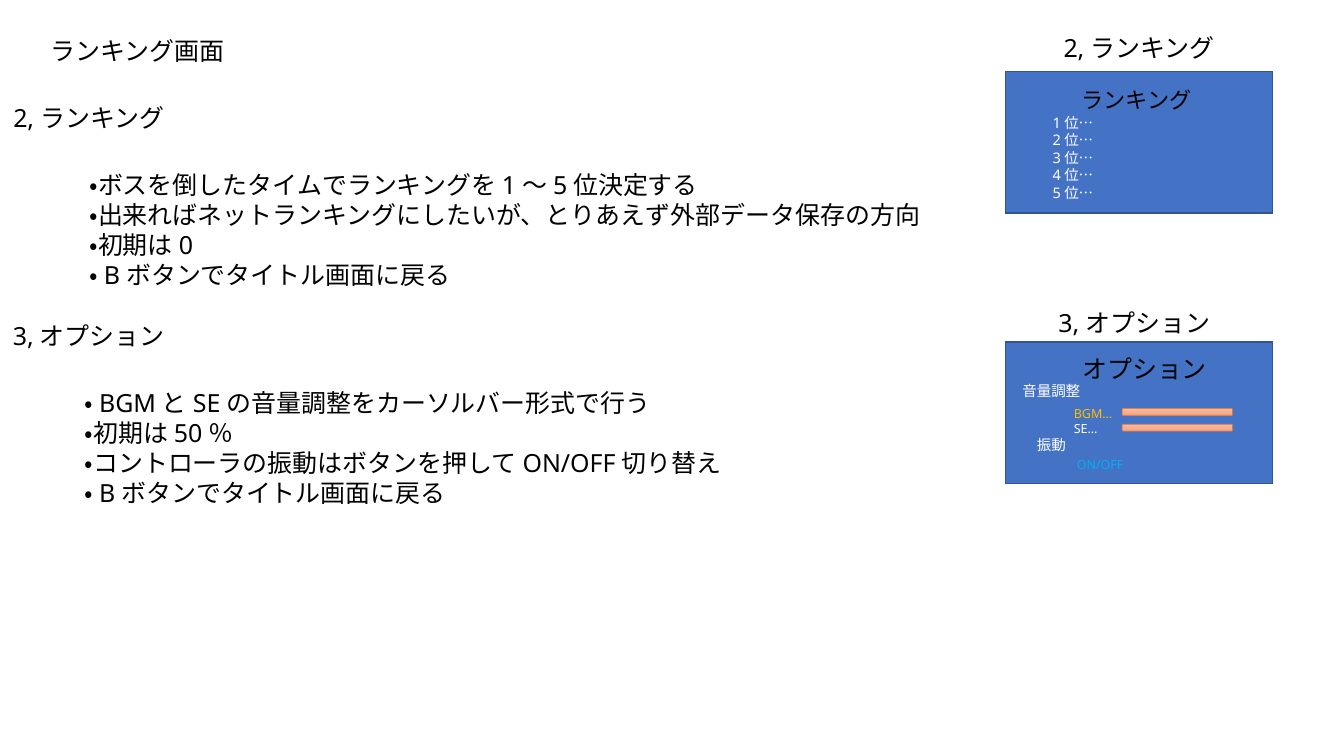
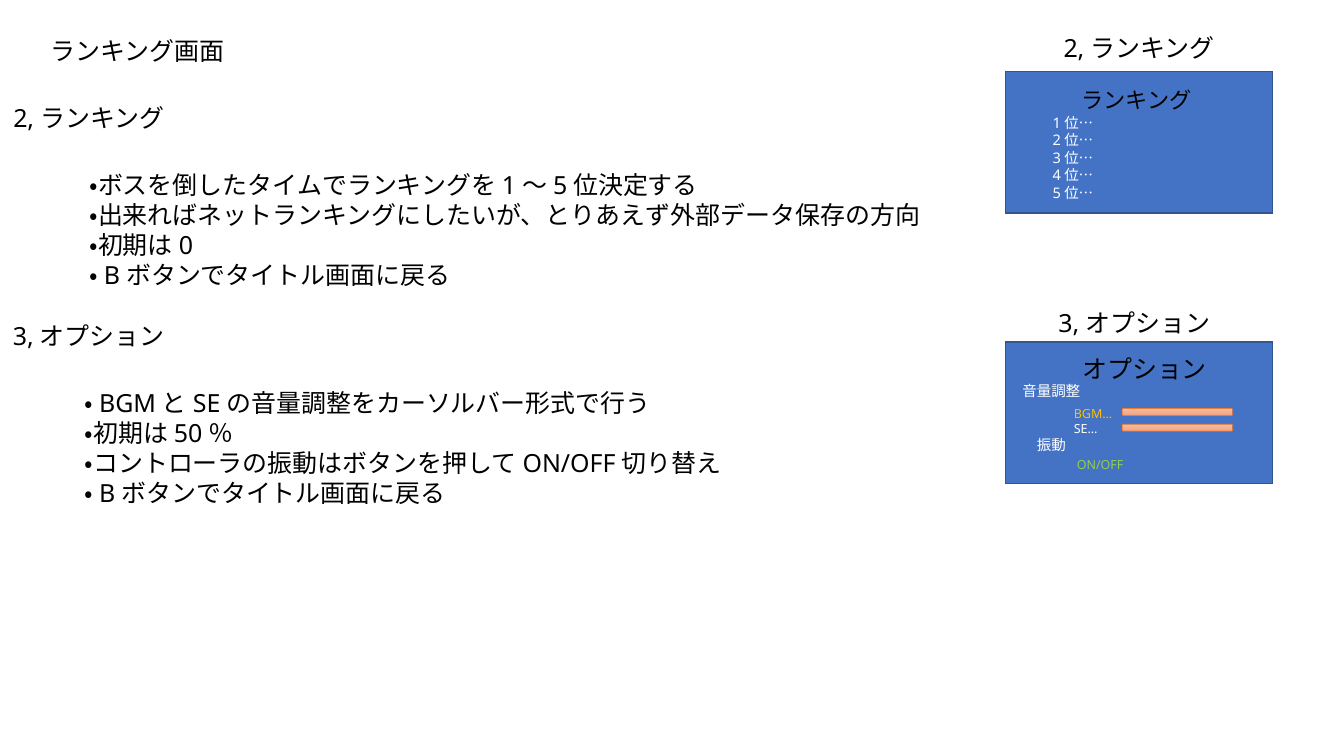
ON/OFF colour: light blue -> light green
